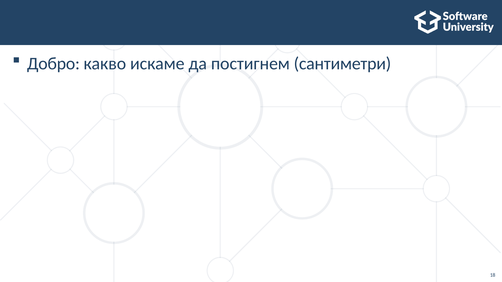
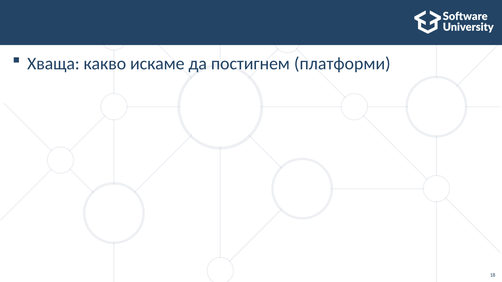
Добро: Добро -> Хваща
сантиметри: сантиметри -> платформи
